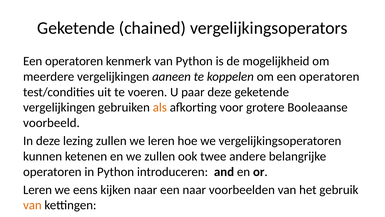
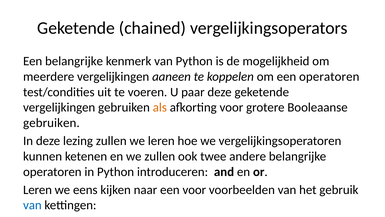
operatoren at (74, 61): operatoren -> belangrijke
voorbeeld at (51, 123): voorbeeld -> gebruiken
een naar: naar -> voor
van at (32, 205) colour: orange -> blue
